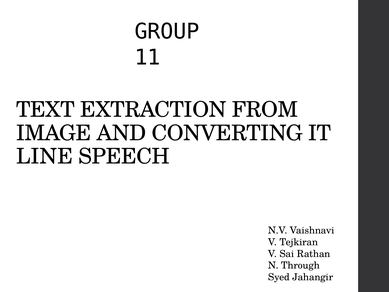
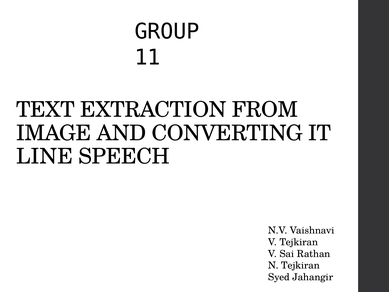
N Through: Through -> Tejkiran
